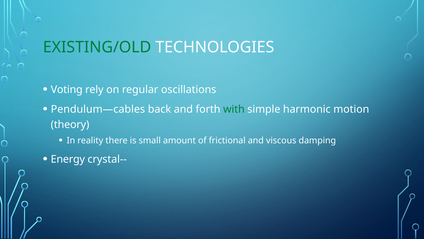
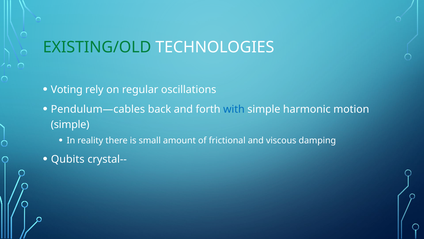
with colour: green -> blue
theory at (70, 124): theory -> simple
Energy: Energy -> Qubits
